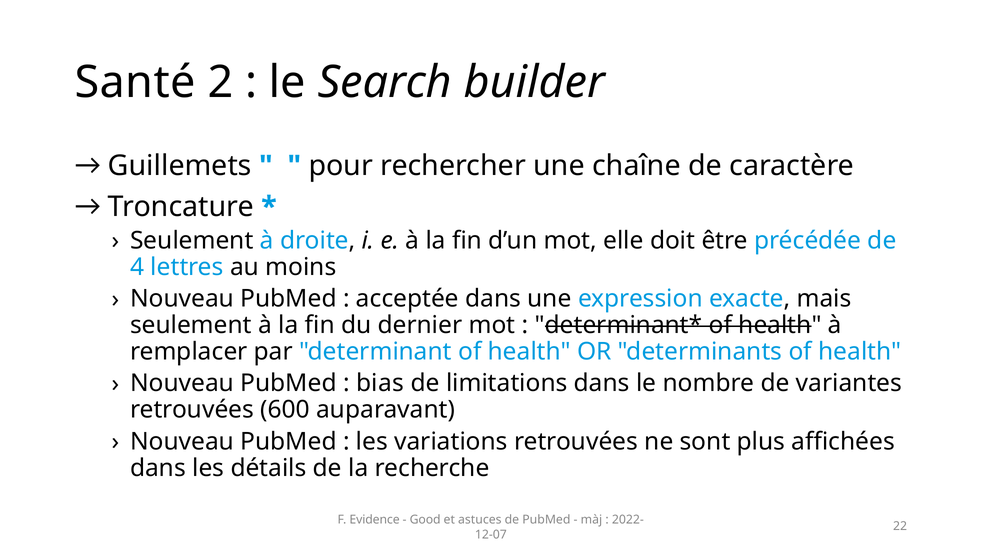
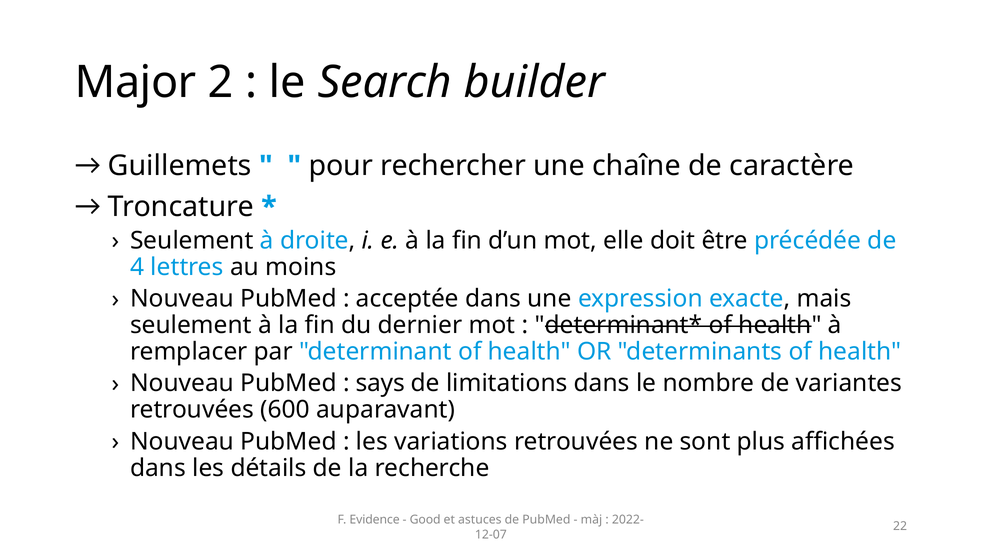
Santé: Santé -> Major
bias: bias -> says
